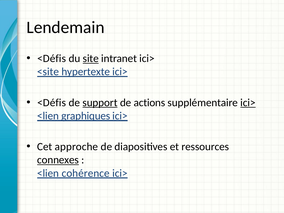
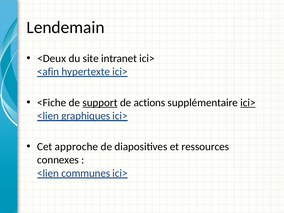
<Défis at (52, 58): <Défis -> <Deux
site underline: present -> none
<site: <site -> <afin
<Défis at (52, 103): <Défis -> <Fiche
connexes underline: present -> none
cohérence: cohérence -> communes
